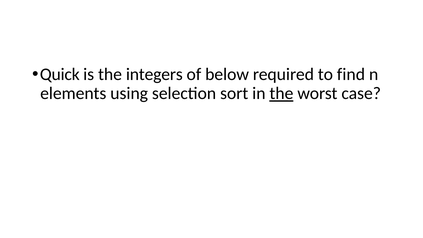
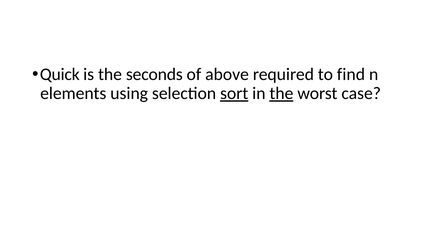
integers: integers -> seconds
below: below -> above
sort underline: none -> present
